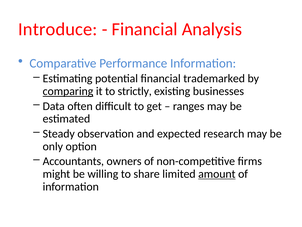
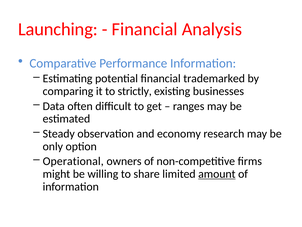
Introduce: Introduce -> Launching
comparing underline: present -> none
expected: expected -> economy
Accountants: Accountants -> Operational
